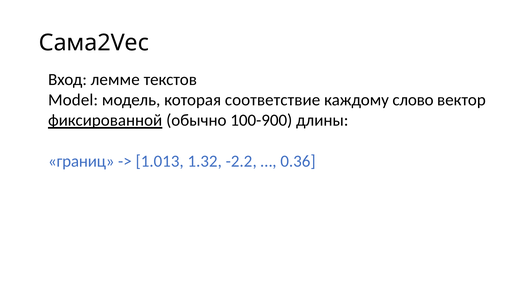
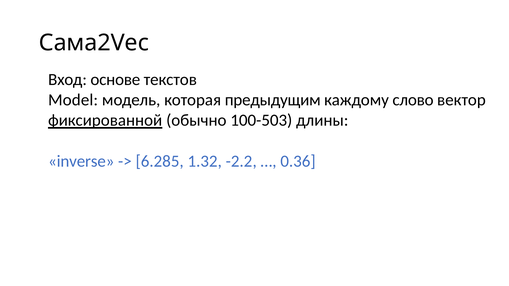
лемме: лемме -> основе
соответствие: соответствие -> предыдущим
100-900: 100-900 -> 100-503
границ: границ -> inverse
1.013: 1.013 -> 6.285
